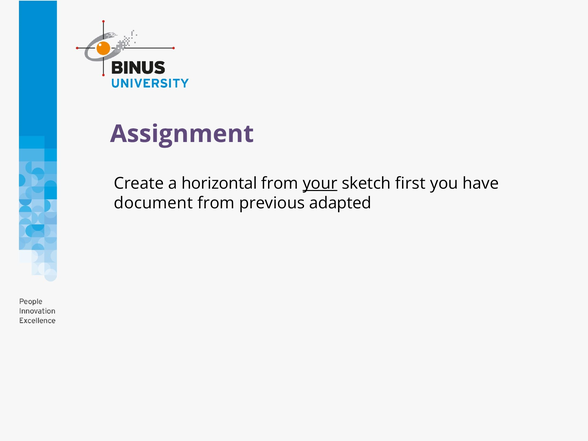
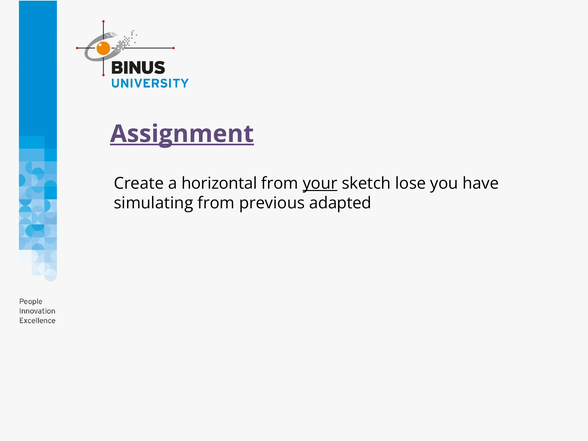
Assignment underline: none -> present
first: first -> lose
document: document -> simulating
